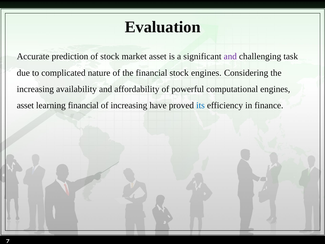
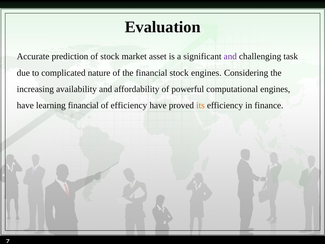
asset at (25, 105): asset -> have
of increasing: increasing -> efficiency
its colour: blue -> orange
